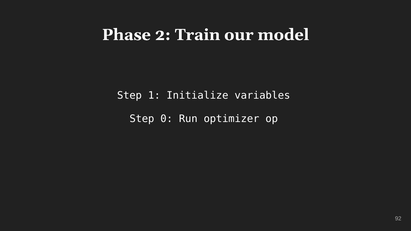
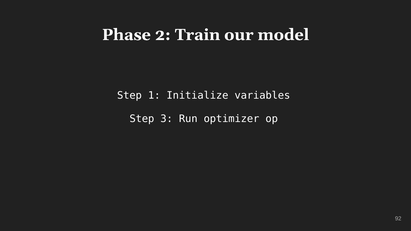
0: 0 -> 3
